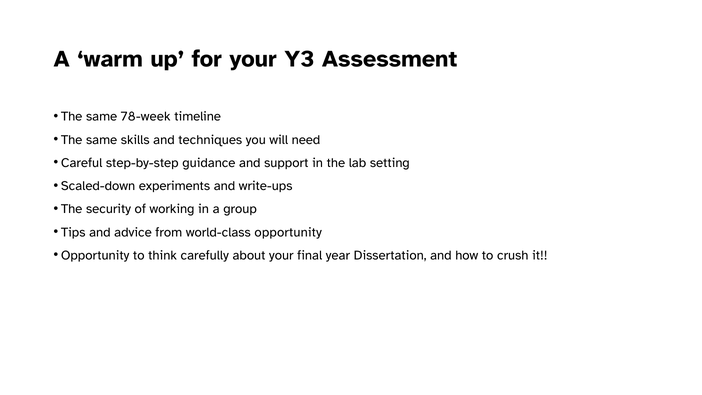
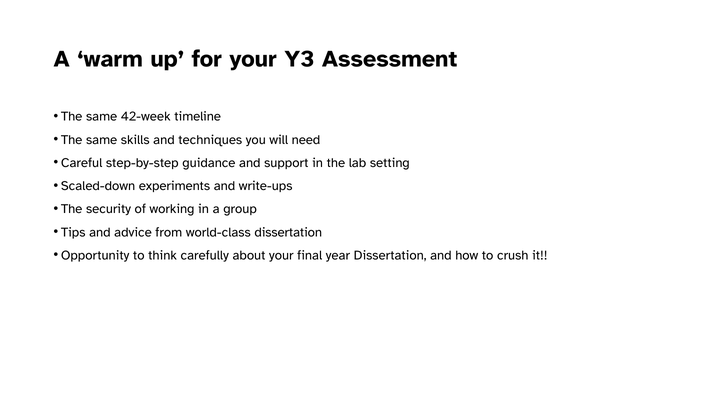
78-week: 78-week -> 42-week
world-class opportunity: opportunity -> dissertation
